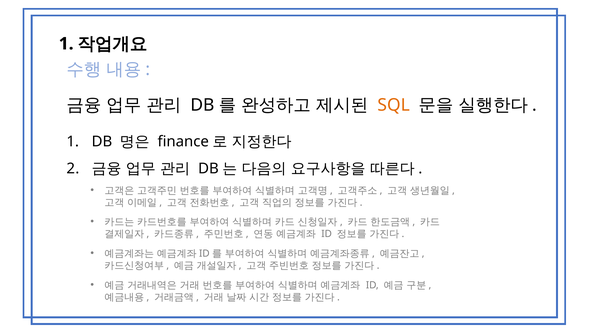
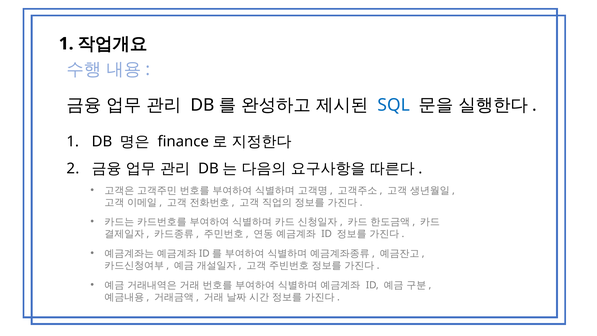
SQL colour: orange -> blue
